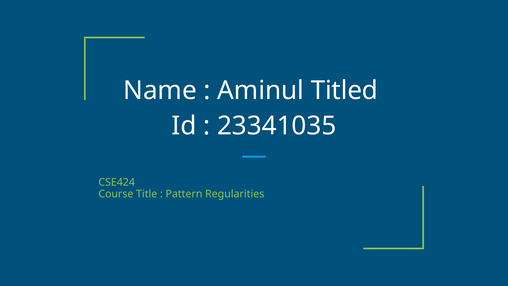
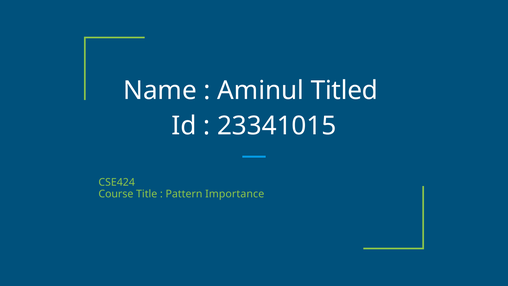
23341035: 23341035 -> 23341015
Regularities: Regularities -> Importance
